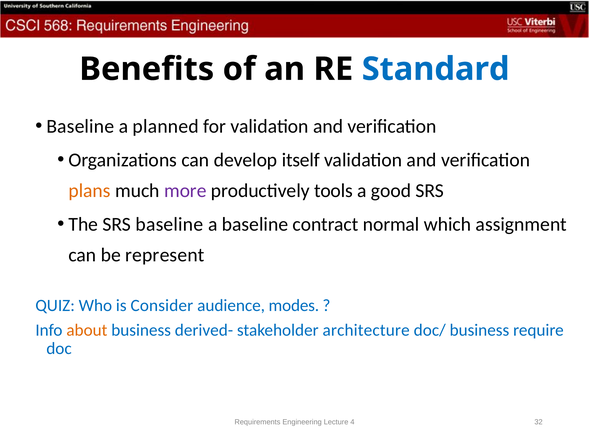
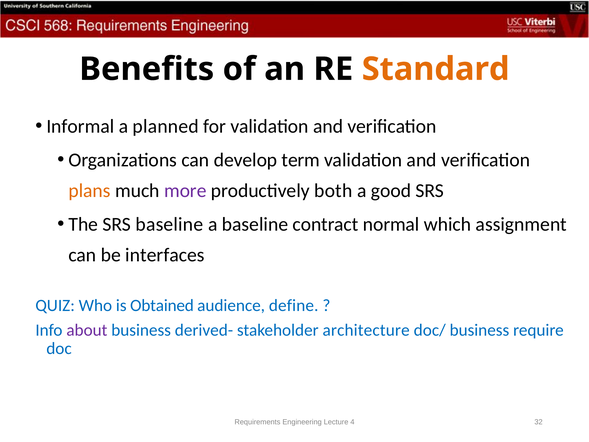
Standard colour: blue -> orange
Baseline at (80, 126): Baseline -> Informal
itself: itself -> term
tools: tools -> both
represent: represent -> interfaces
Consider: Consider -> Obtained
modes: modes -> define
about colour: orange -> purple
